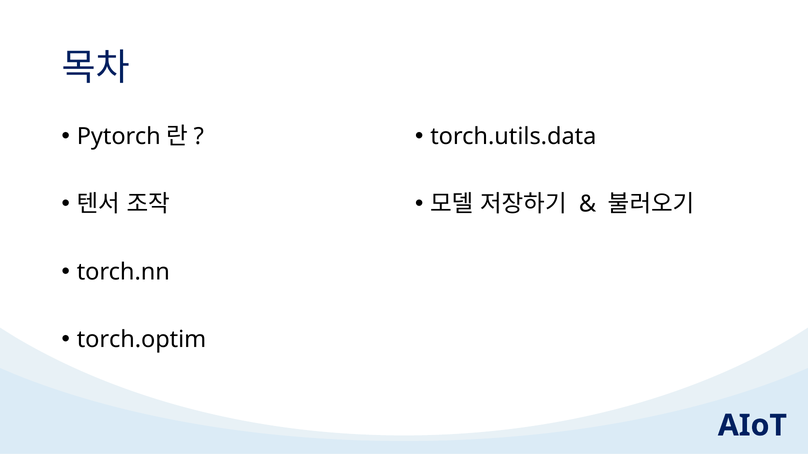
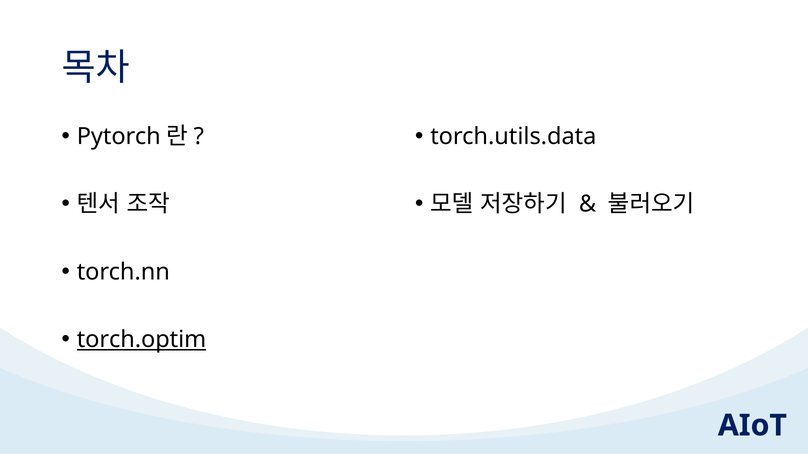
torch.optim underline: none -> present
